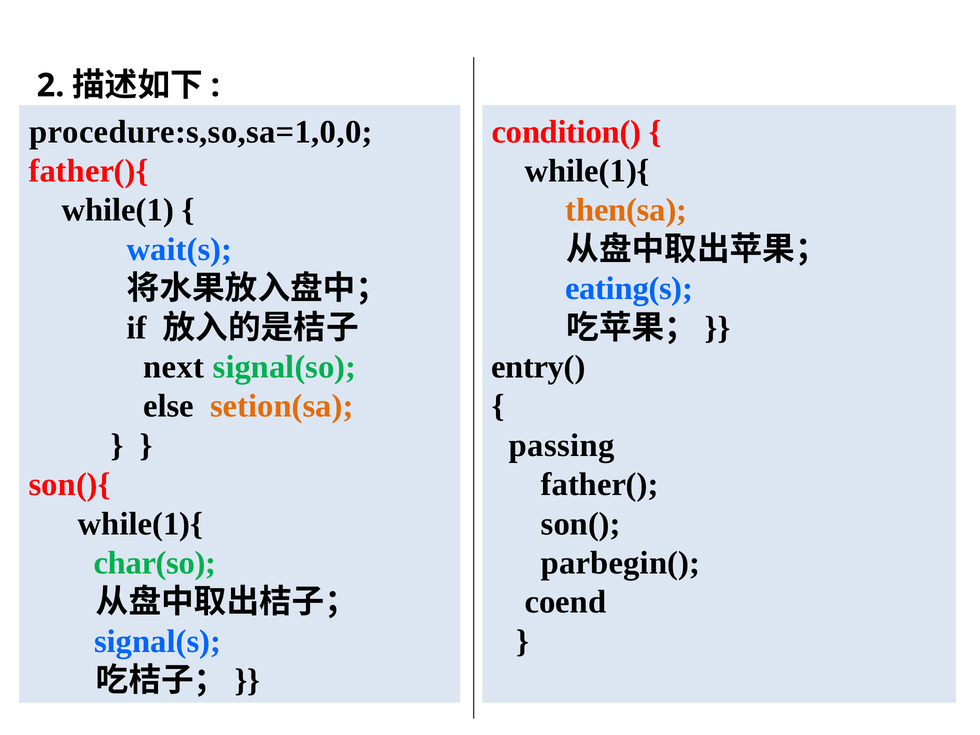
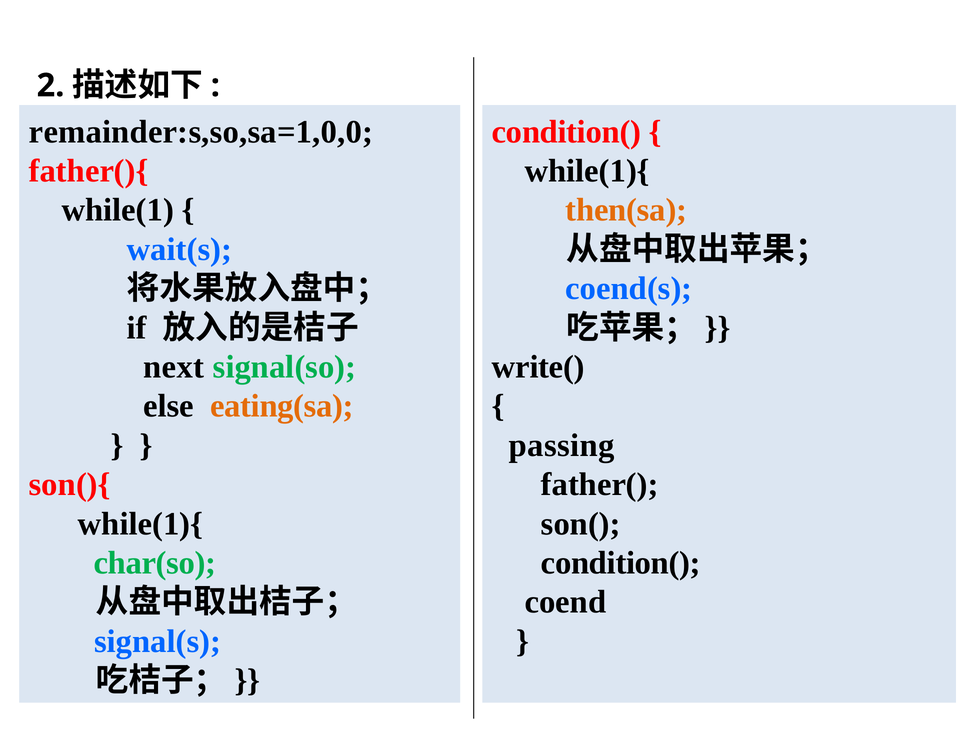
procedure:s,so,sa=1,0,0: procedure:s,so,sa=1,0,0 -> remainder:s,so,sa=1,0,0
eating(s: eating(s -> coend(s
entry(: entry( -> write(
setion(sa: setion(sa -> eating(sa
parbegin( at (621, 563): parbegin( -> condition(
